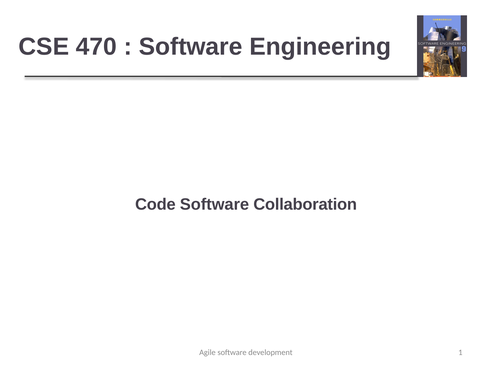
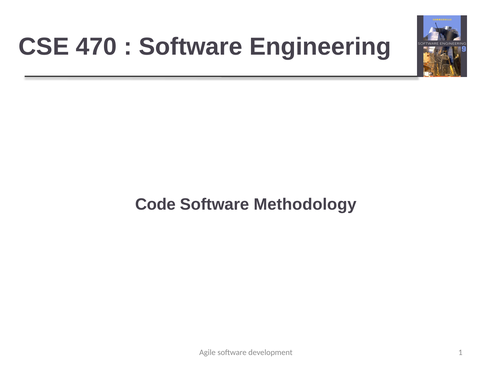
Collaboration: Collaboration -> Methodology
